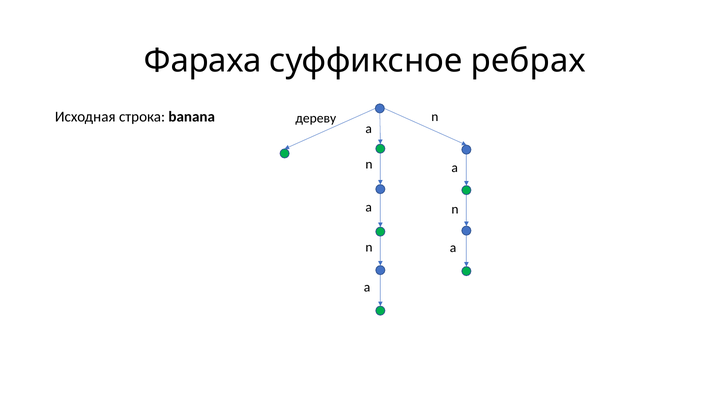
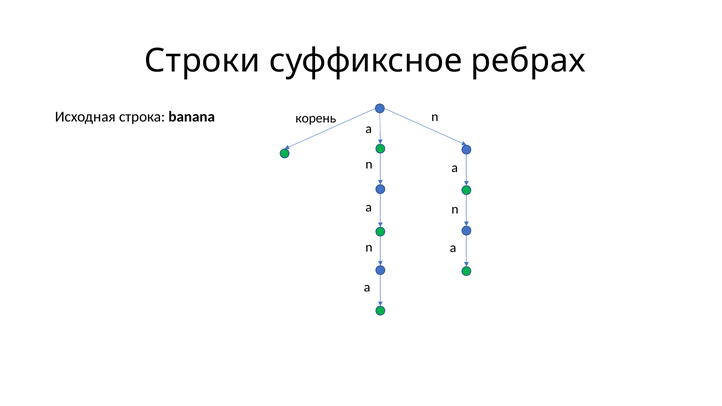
Фараха: Фараха -> Строки
дереву: дереву -> корень
